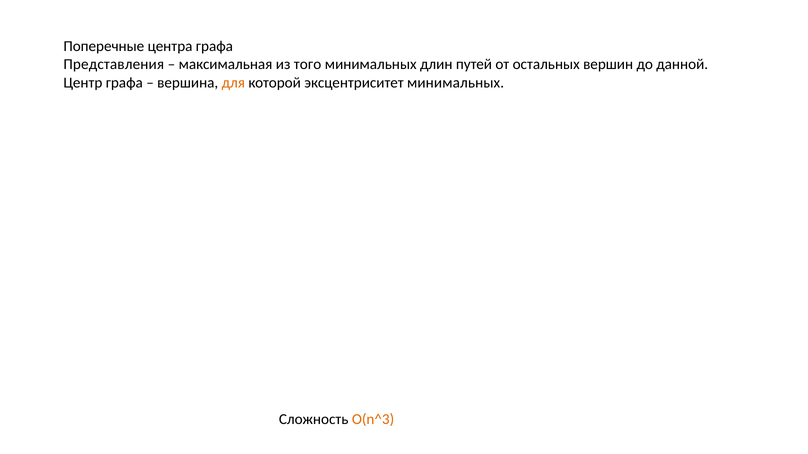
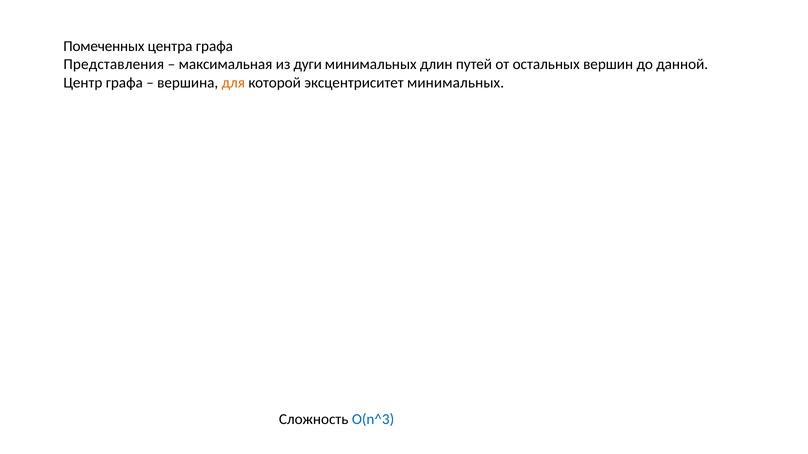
Поперечные: Поперечные -> Помеченных
того: того -> дуги
O(n^3 colour: orange -> blue
